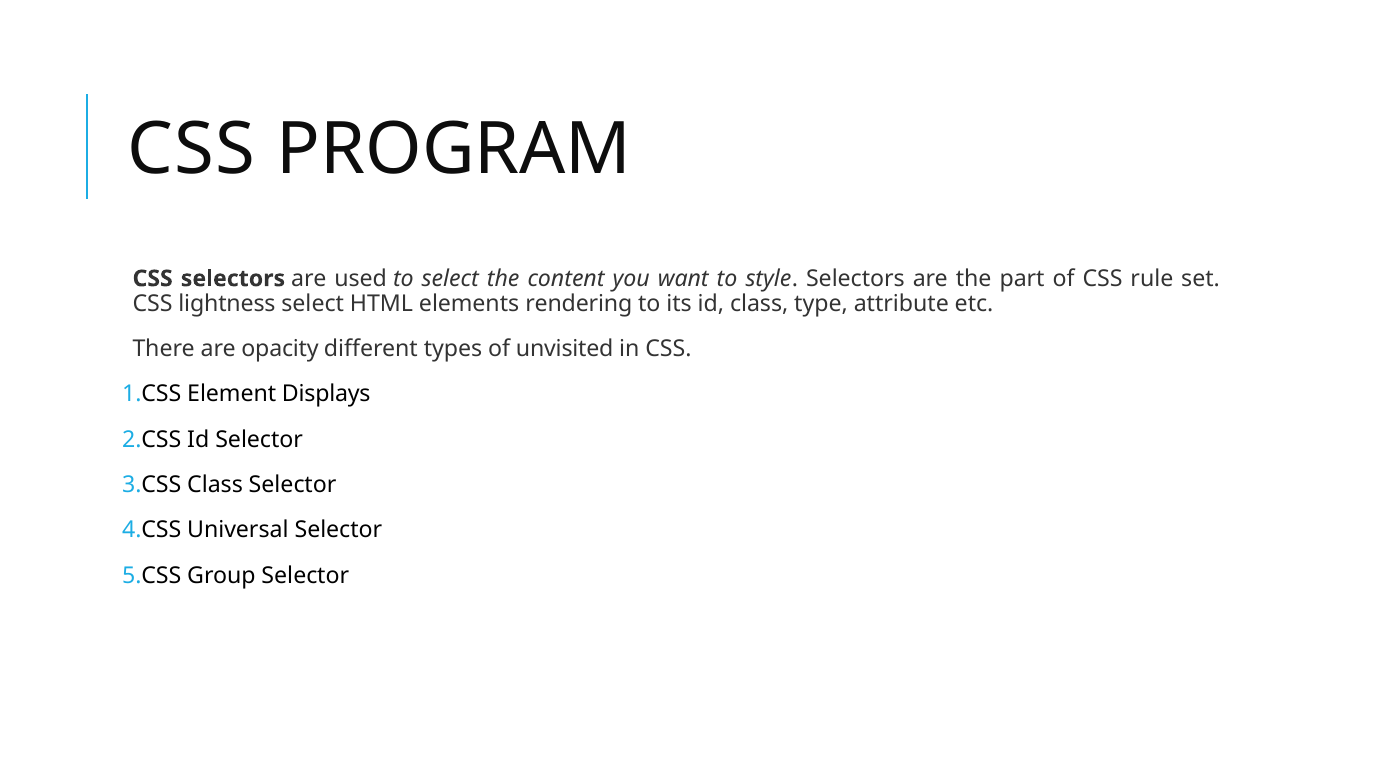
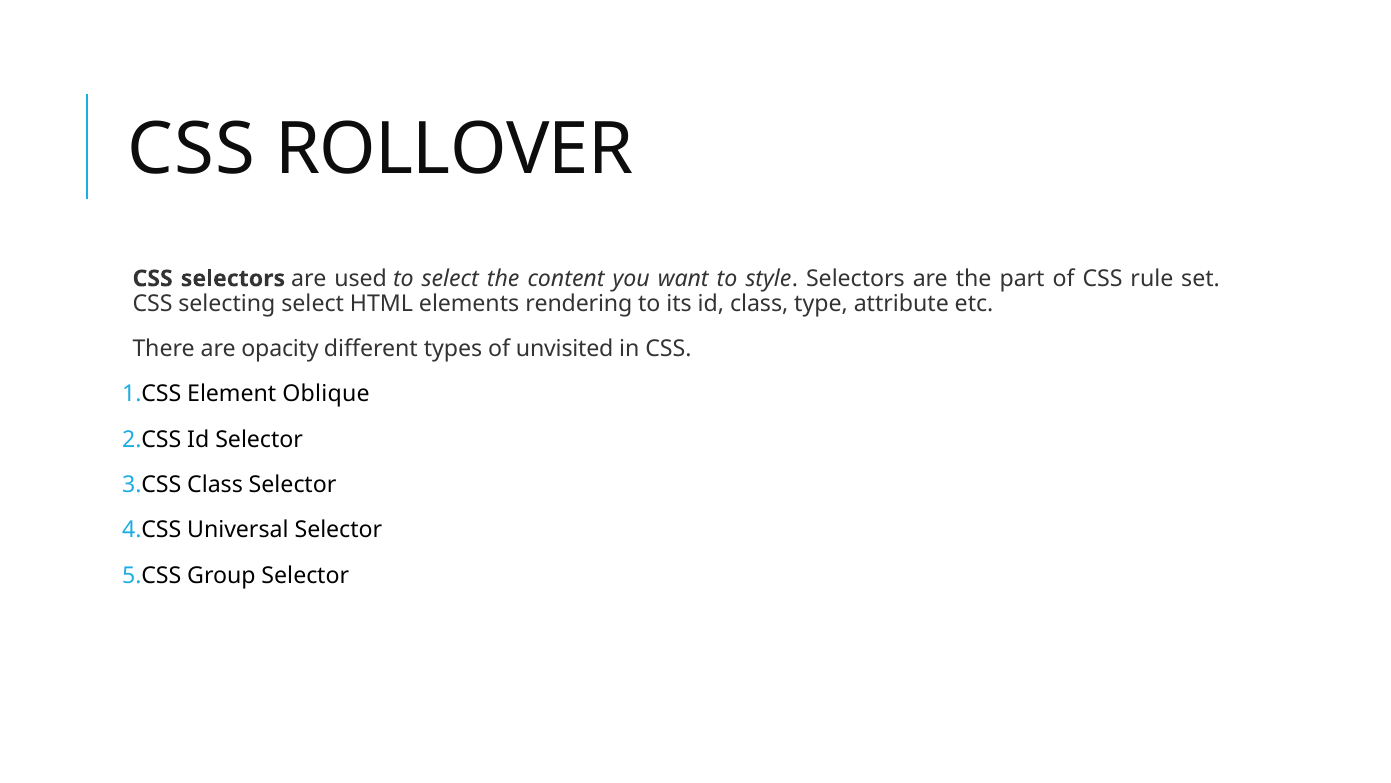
PROGRAM: PROGRAM -> ROLLOVER
lightness: lightness -> selecting
Displays: Displays -> Oblique
